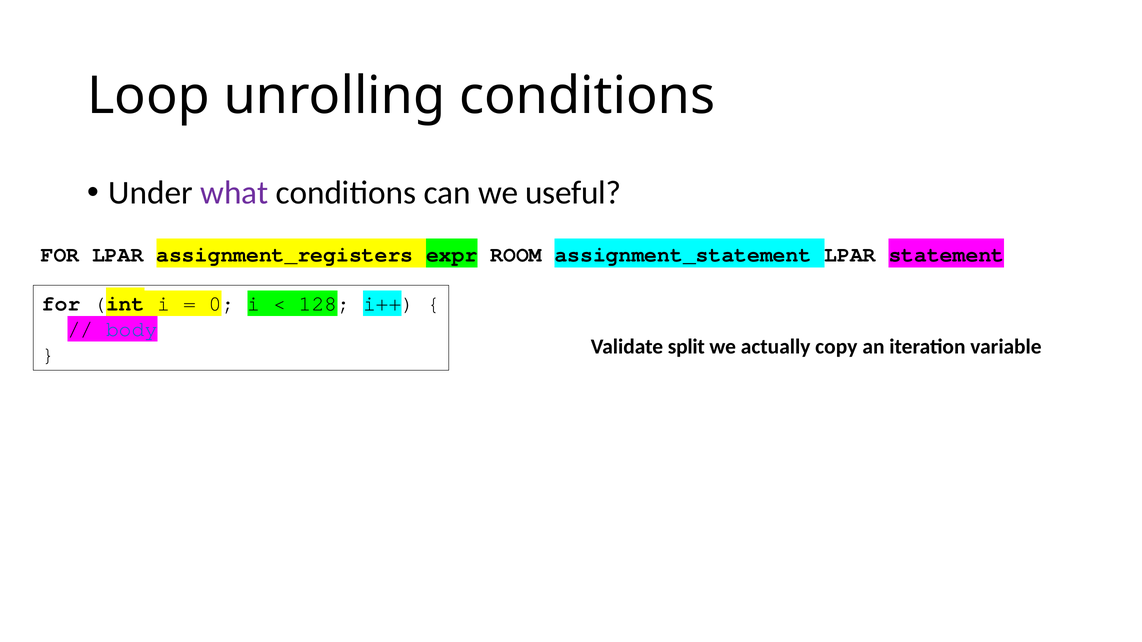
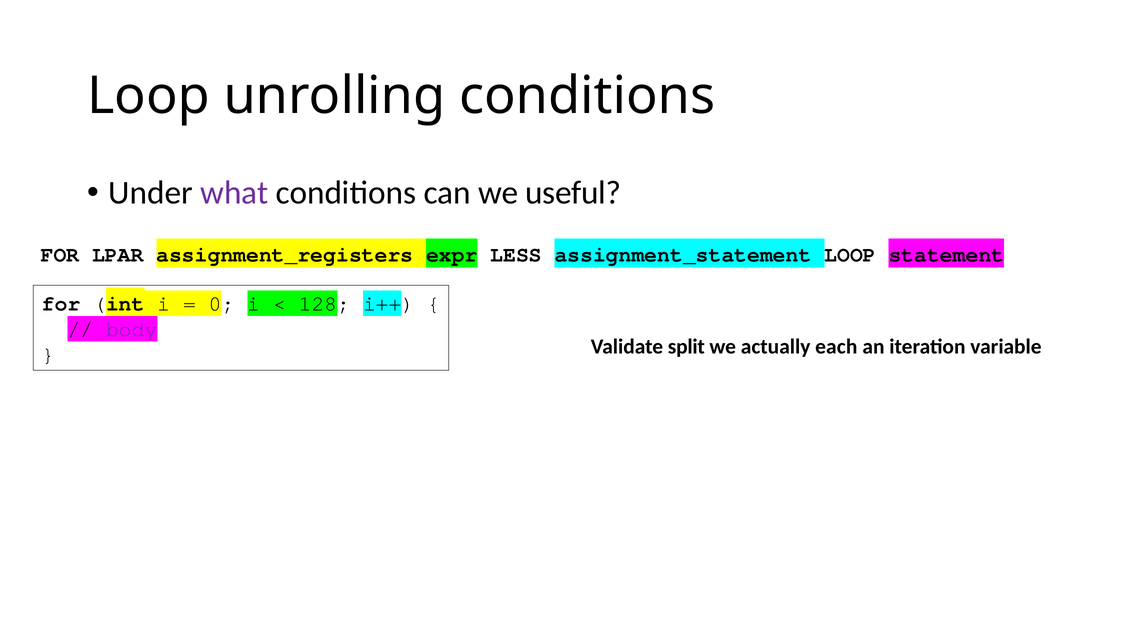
ROOM: ROOM -> LESS
assignment_statement LPAR: LPAR -> LOOP
body colour: blue -> purple
copy: copy -> each
